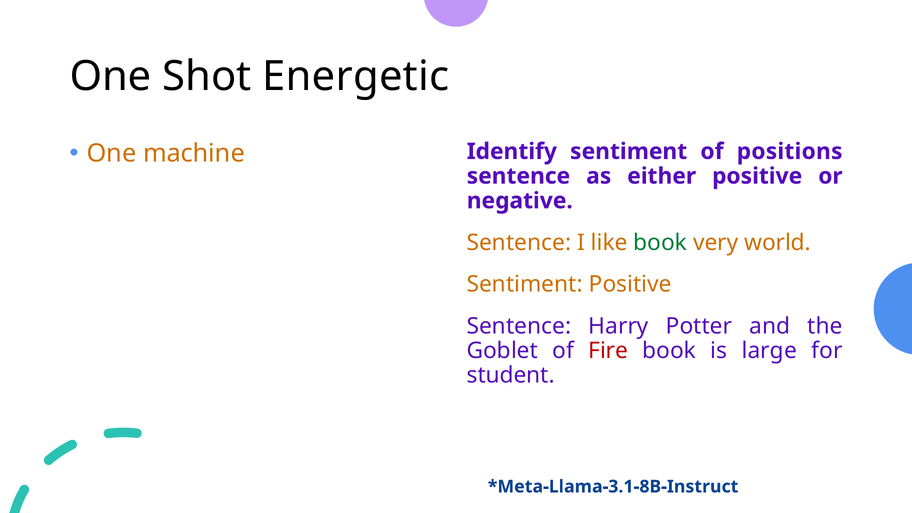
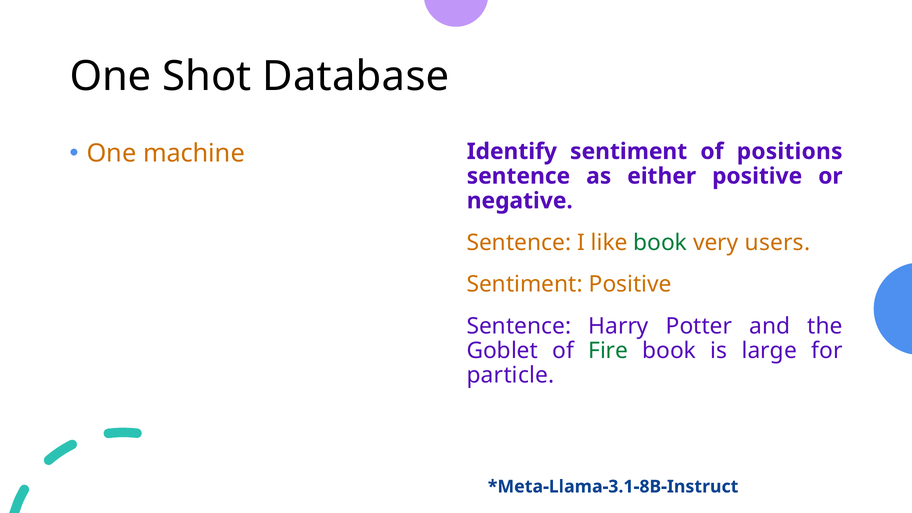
Energetic: Energetic -> Database
world: world -> users
Fire colour: red -> green
student: student -> particle
